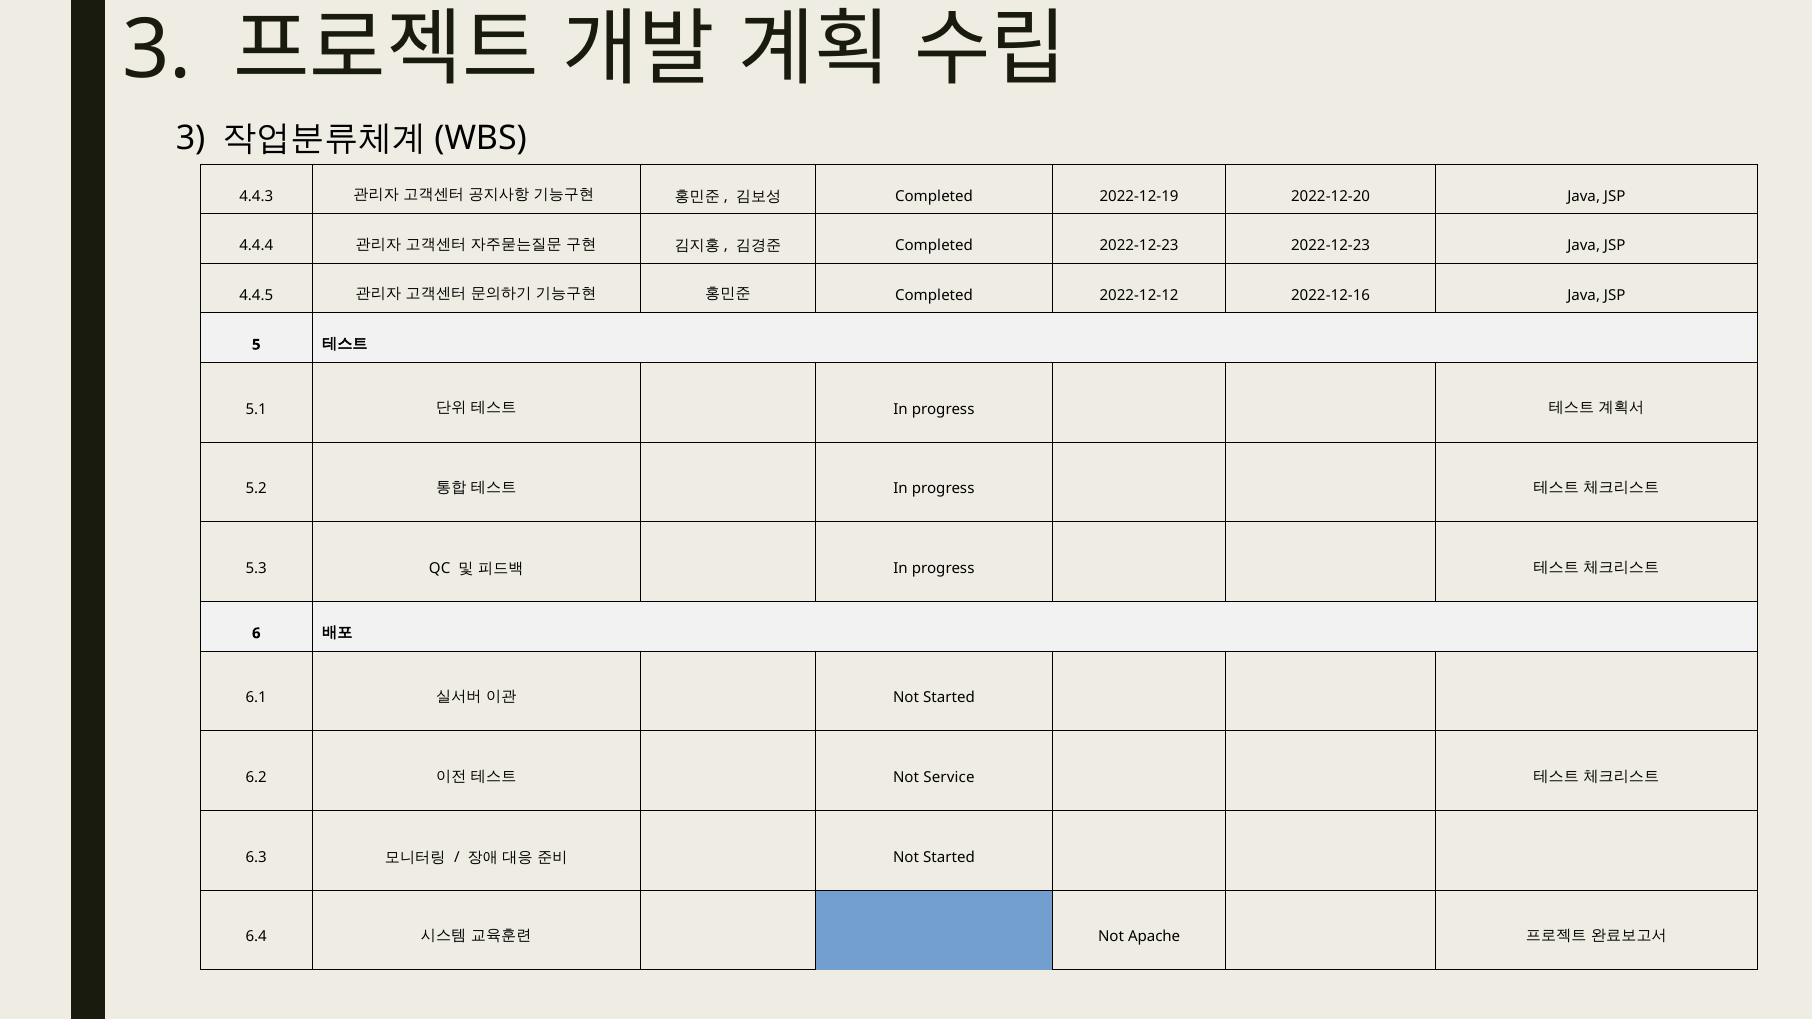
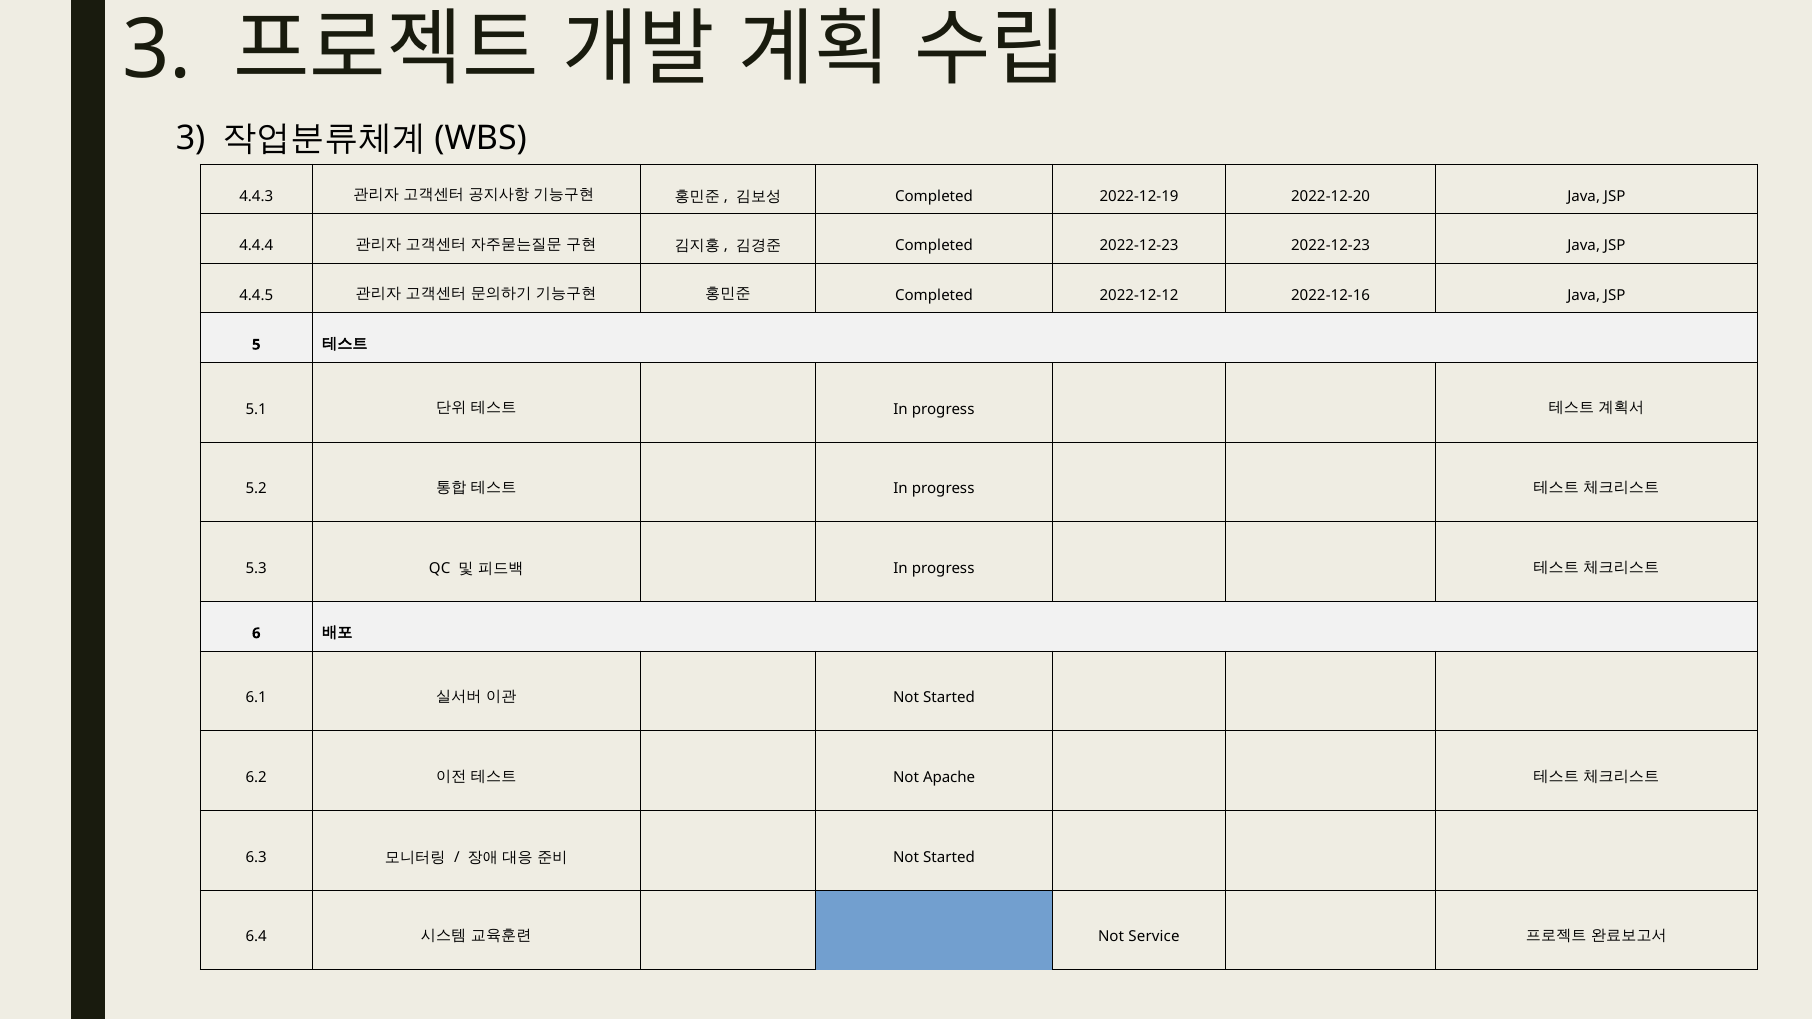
Service: Service -> Apache
Apache: Apache -> Service
